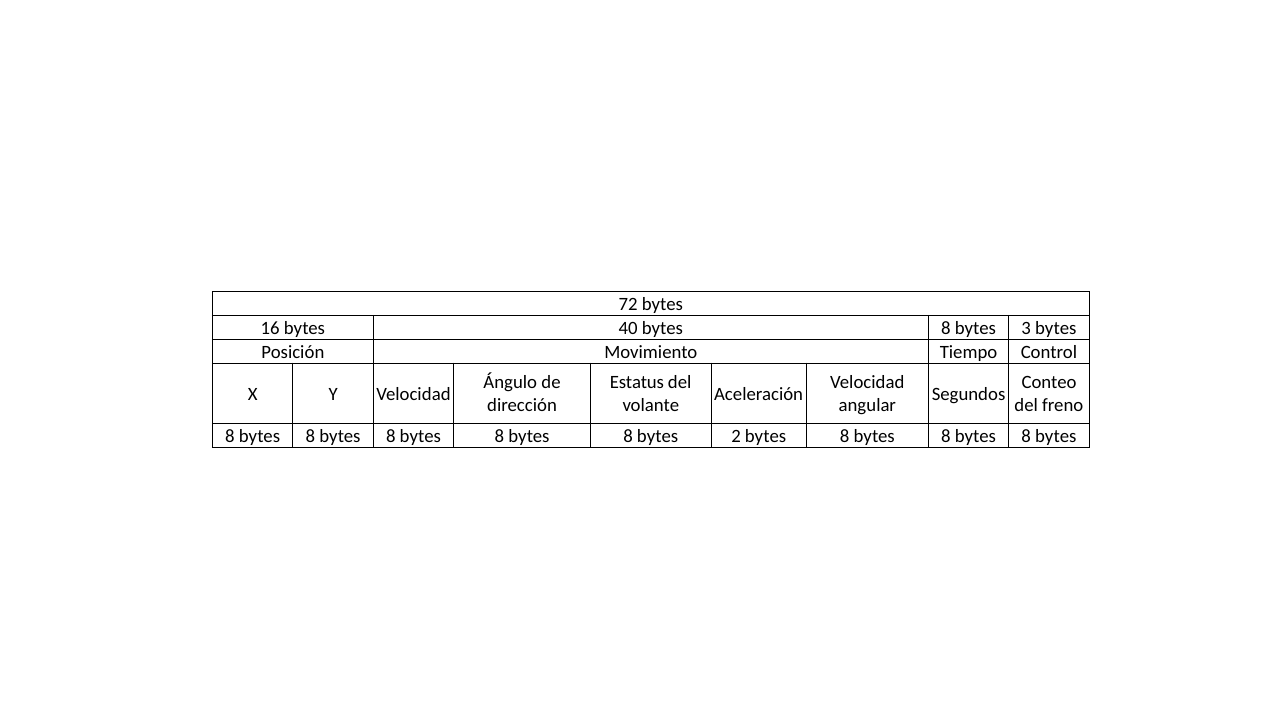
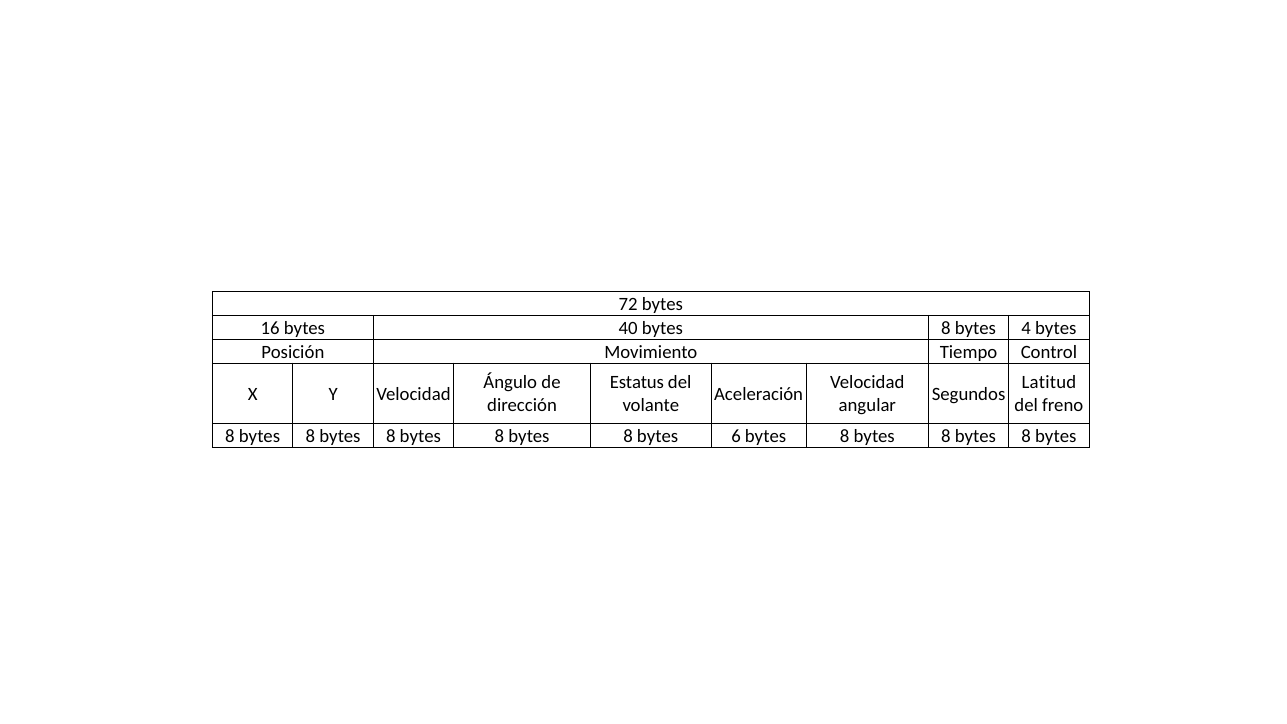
3: 3 -> 4
Conteo: Conteo -> Latitud
2: 2 -> 6
